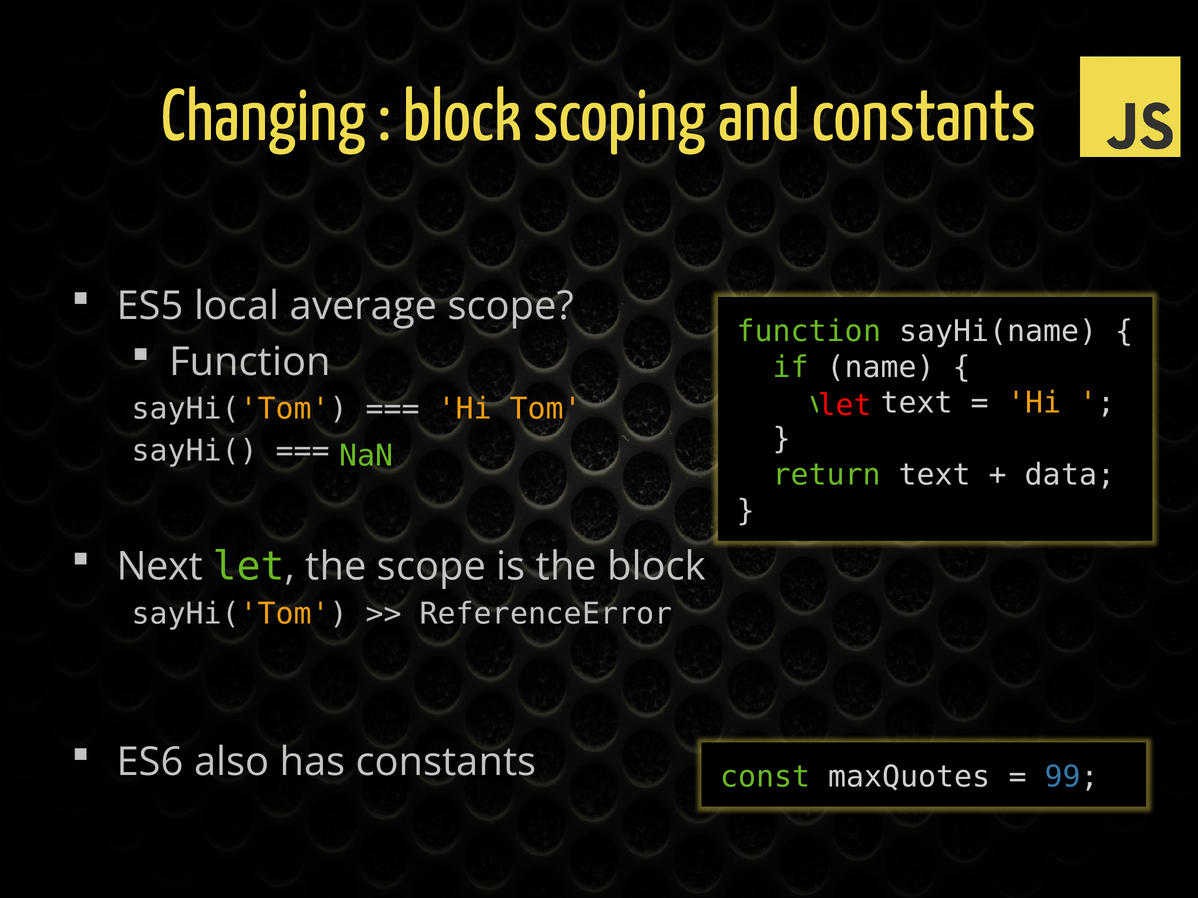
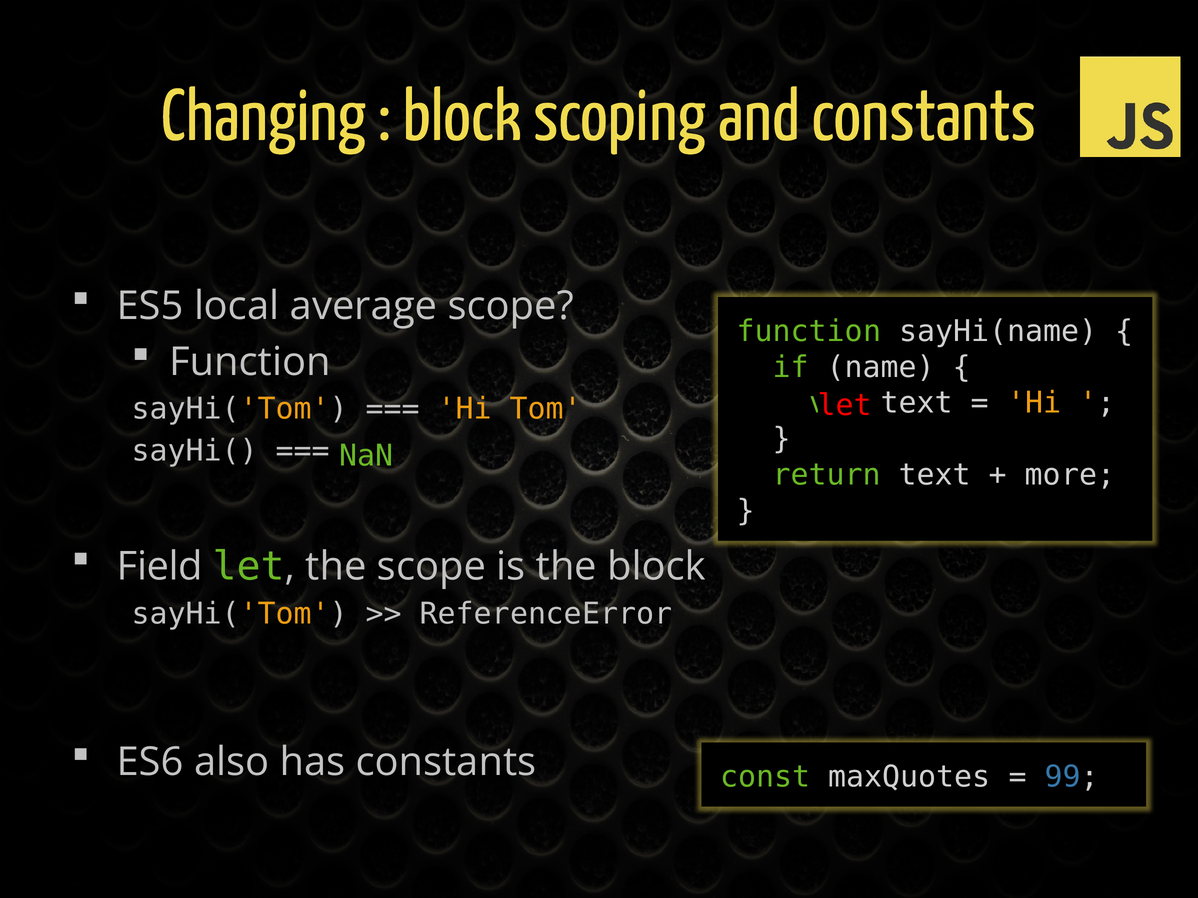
data: data -> more
Next: Next -> Field
